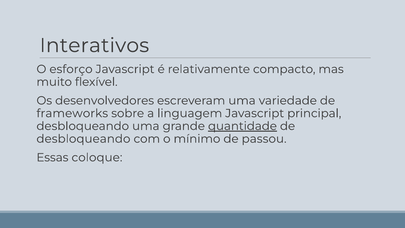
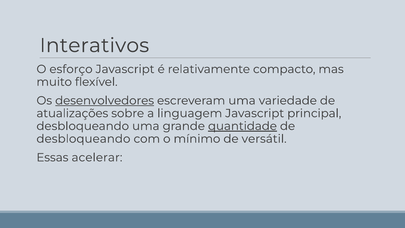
desenvolvedores underline: none -> present
frameworks: frameworks -> atualizações
passou: passou -> versátil
coloque: coloque -> acelerar
